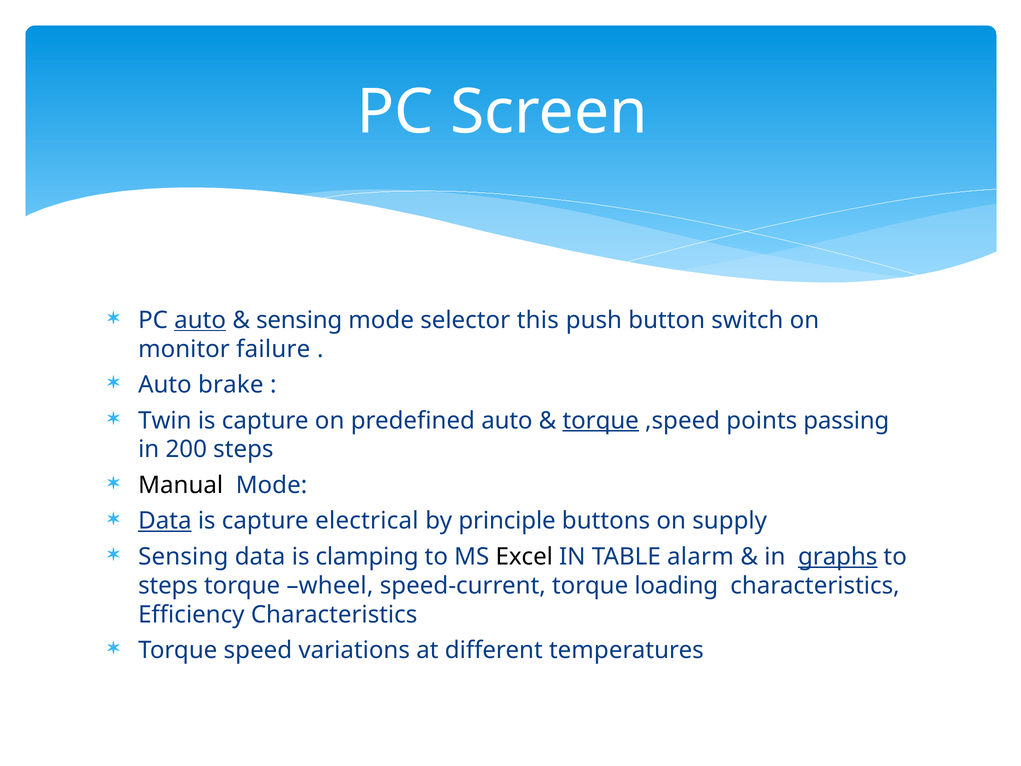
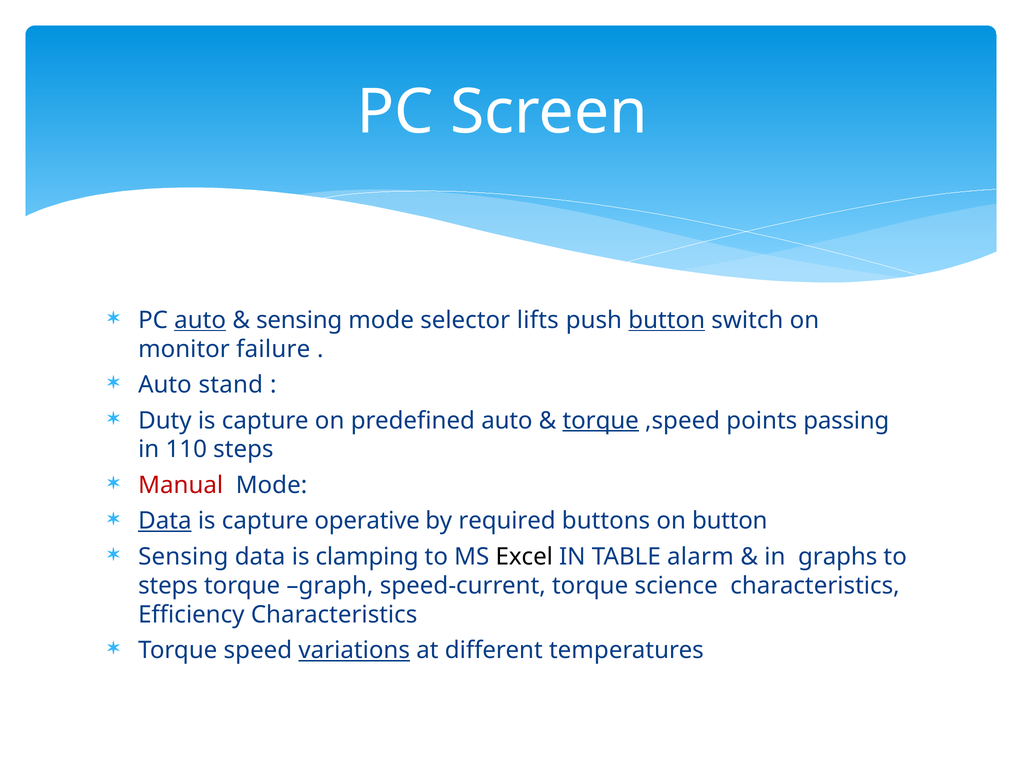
this: this -> lifts
button at (667, 320) underline: none -> present
brake: brake -> stand
Twin: Twin -> Duty
200: 200 -> 110
Manual colour: black -> red
electrical: electrical -> operative
principle: principle -> required
on supply: supply -> button
graphs underline: present -> none
wheel: wheel -> graph
loading: loading -> science
variations underline: none -> present
